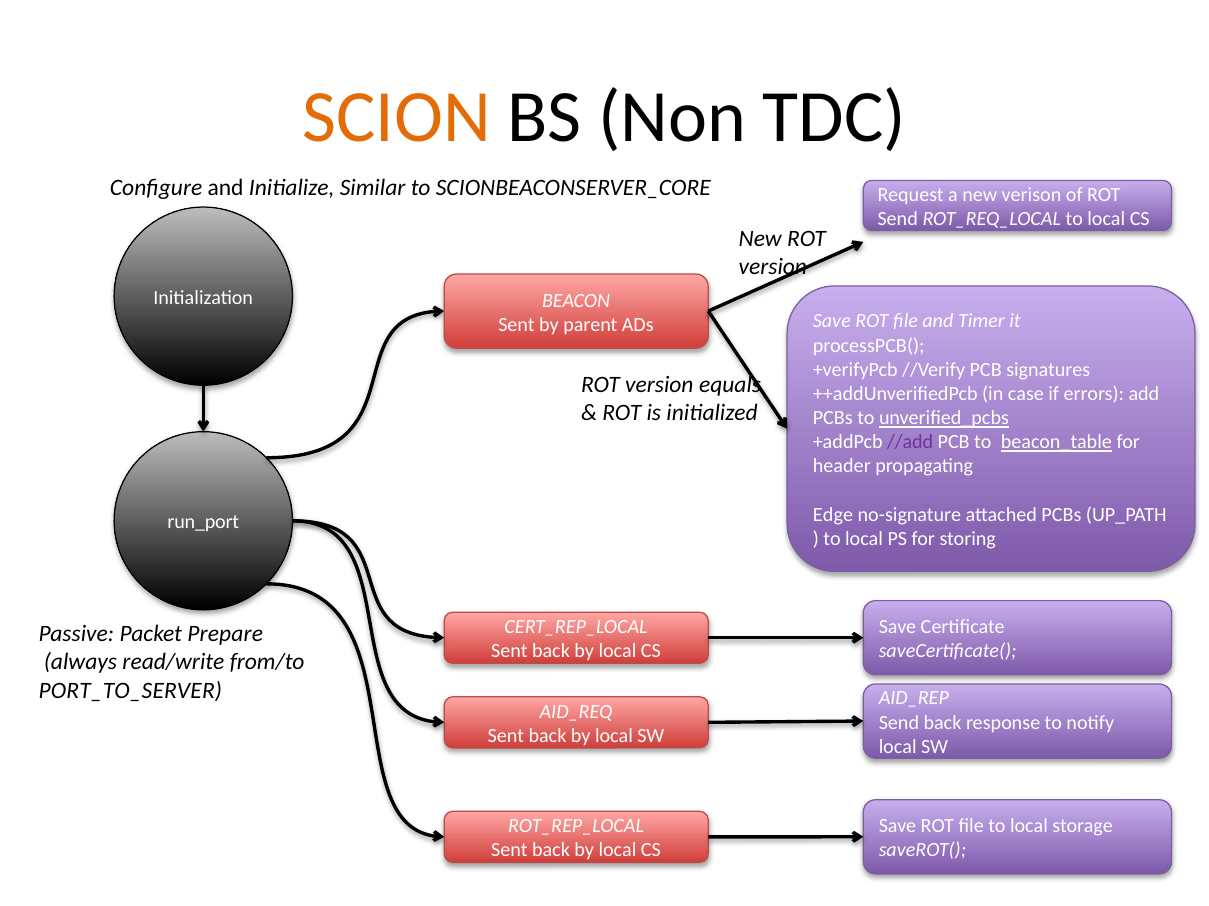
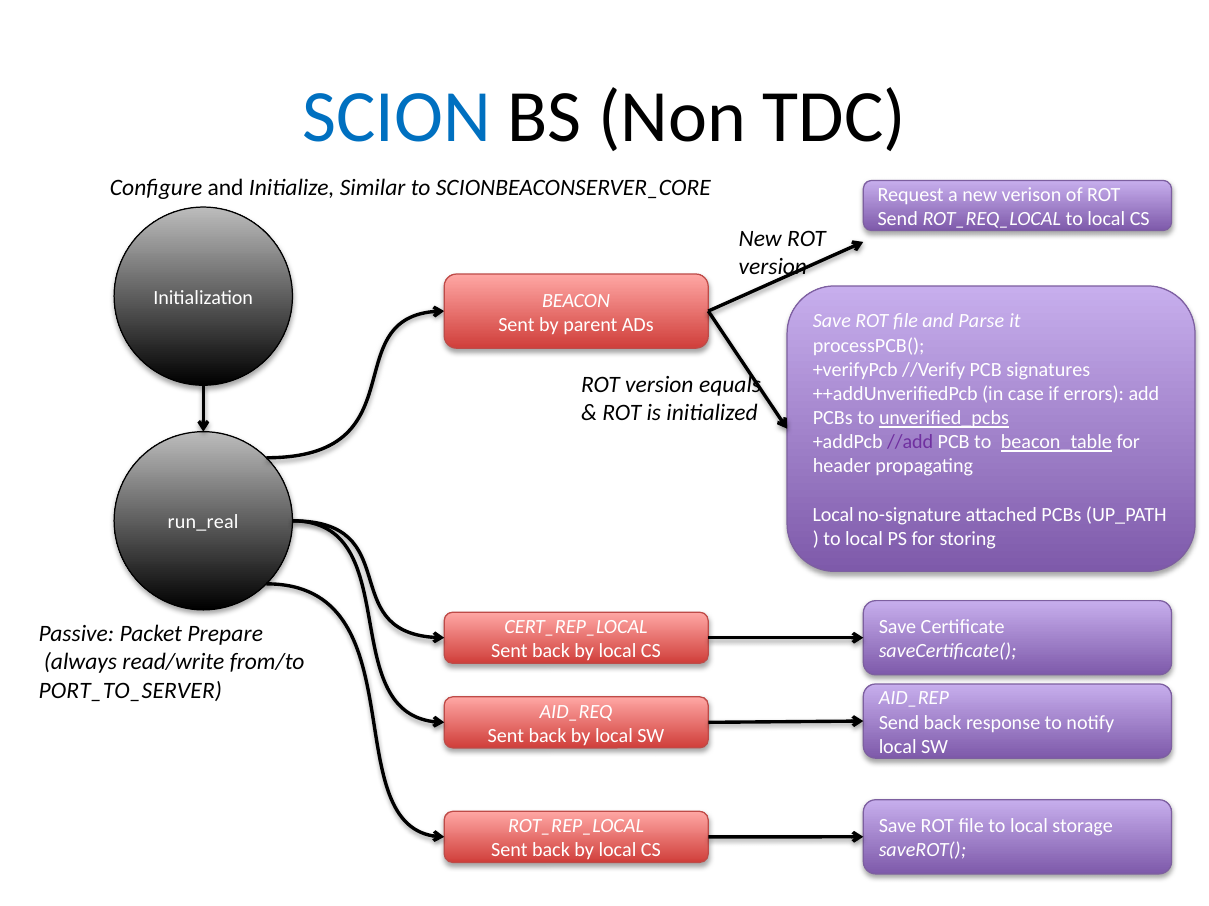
SCION colour: orange -> blue
Timer: Timer -> Parse
Edge at (833, 515): Edge -> Local
run_port: run_port -> run_real
